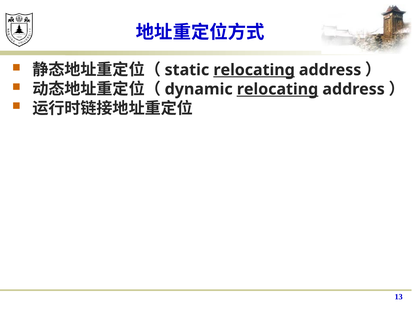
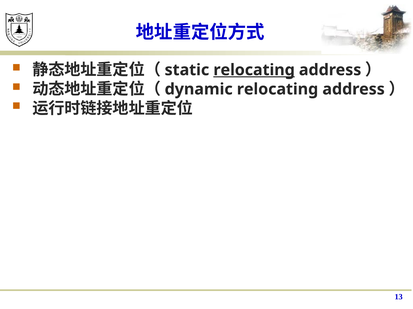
relocating at (278, 89) underline: present -> none
